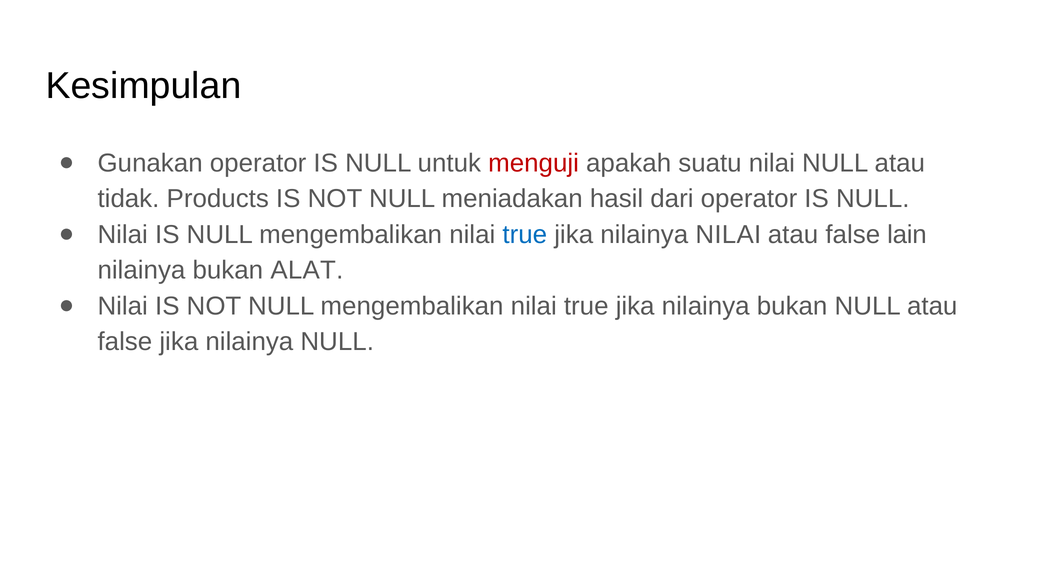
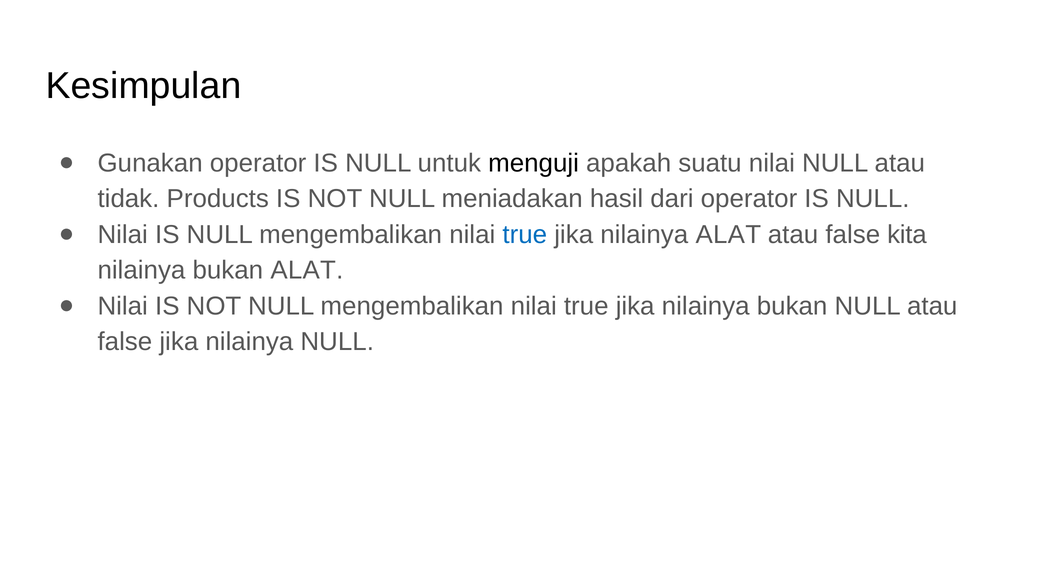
menguji colour: red -> black
nilainya NILAI: NILAI -> ALAT
lain: lain -> kita
